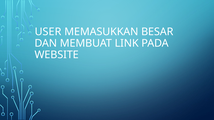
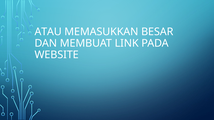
USER: USER -> ATAU
